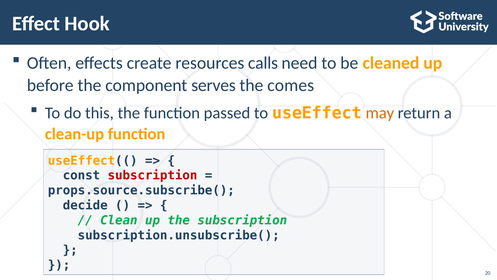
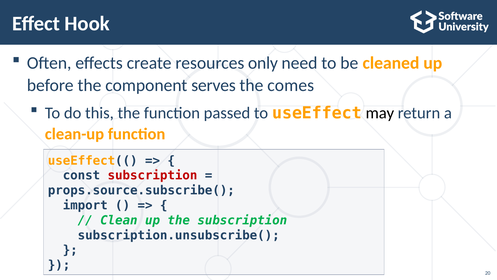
calls: calls -> only
may colour: orange -> black
decide: decide -> import
